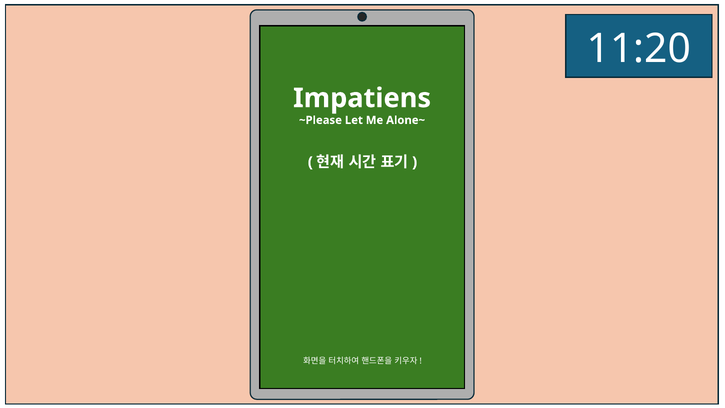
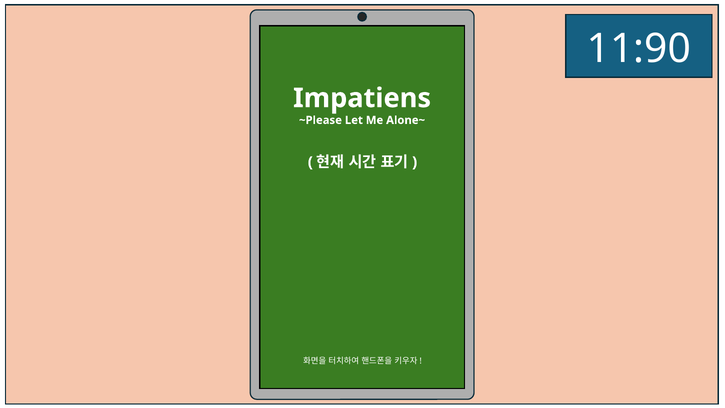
11:20: 11:20 -> 11:90
